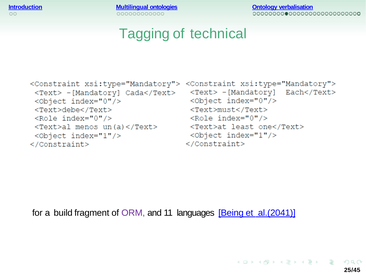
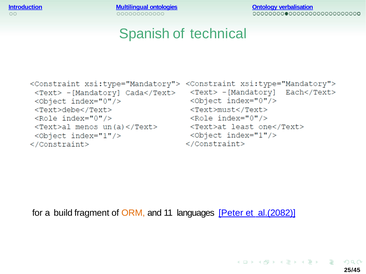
Tagging: Tagging -> Spanish
ORM colour: purple -> orange
Being: Being -> Peter
al.(2041: al.(2041 -> al.(2082
